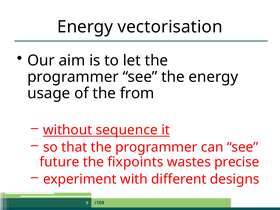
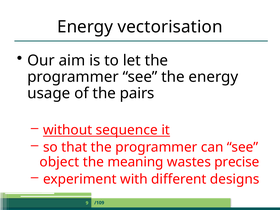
from: from -> pairs
future: future -> object
fixpoints: fixpoints -> meaning
